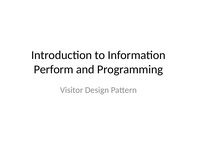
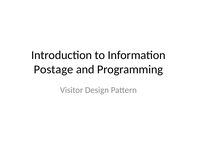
Perform: Perform -> Postage
